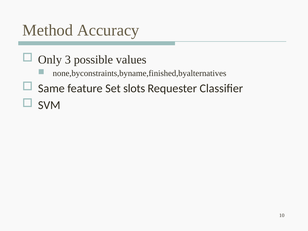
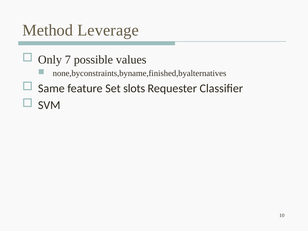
Accuracy: Accuracy -> Leverage
3: 3 -> 7
